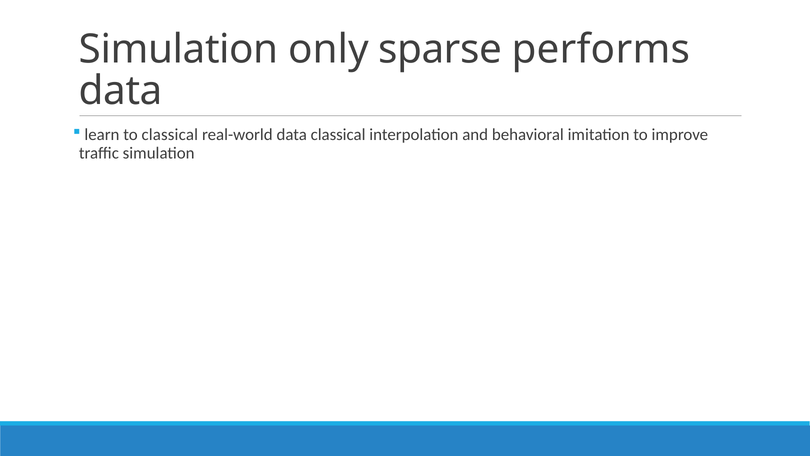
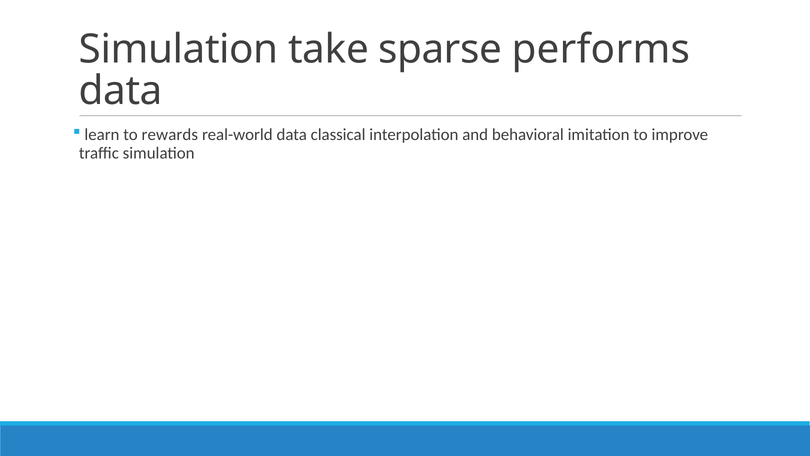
only: only -> take
to classical: classical -> rewards
